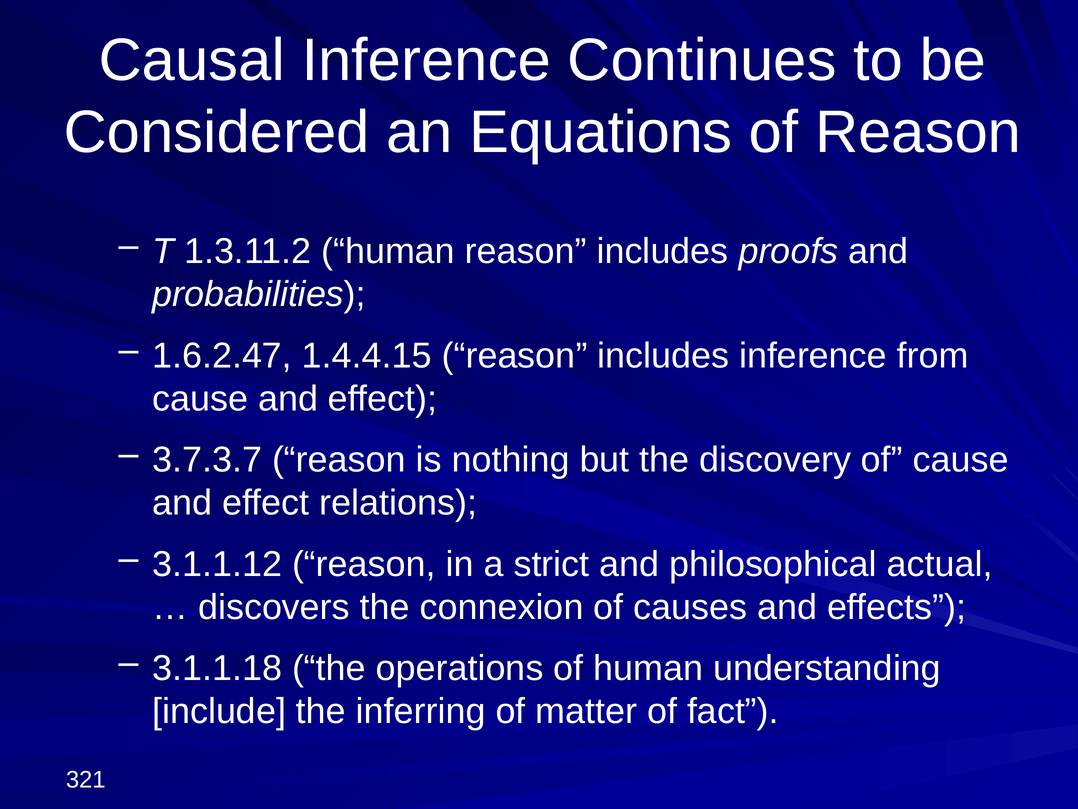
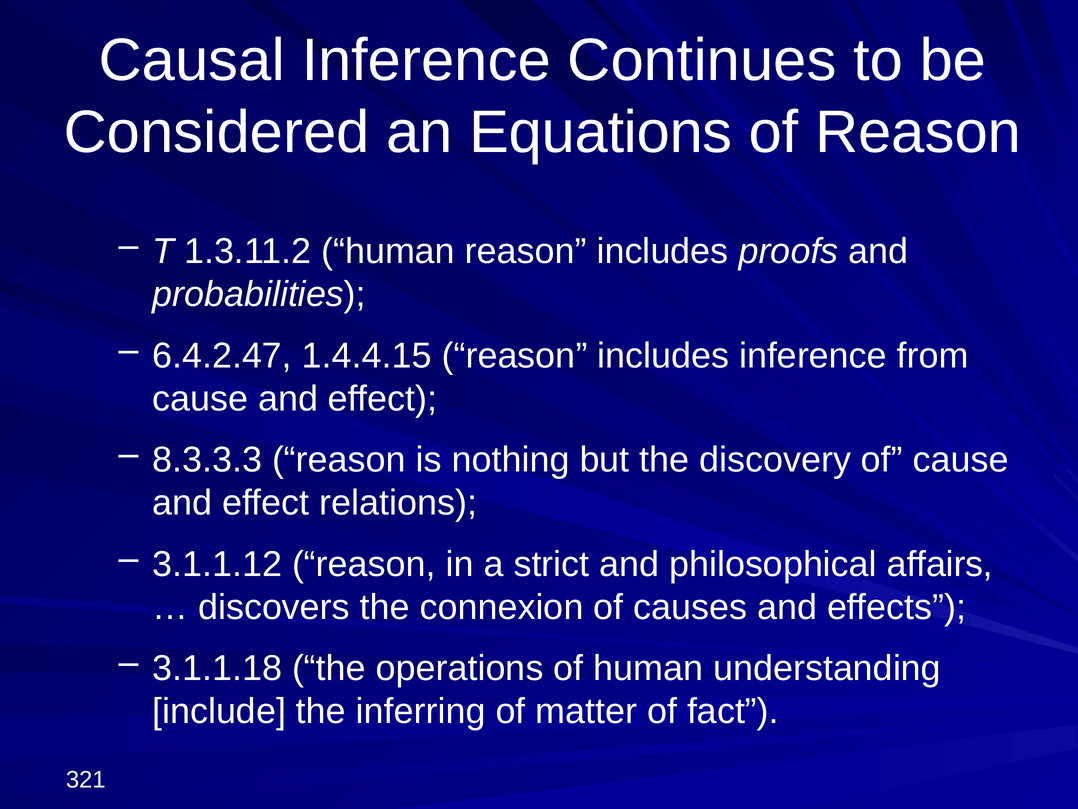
1.6.2.47: 1.6.2.47 -> 6.4.2.47
3.7.3.7: 3.7.3.7 -> 8.3.3.3
actual: actual -> affairs
